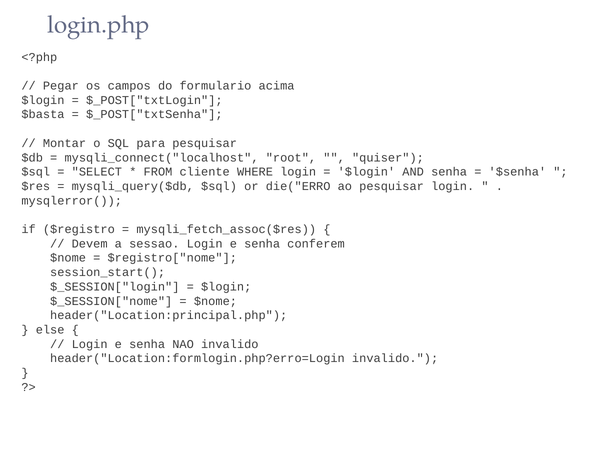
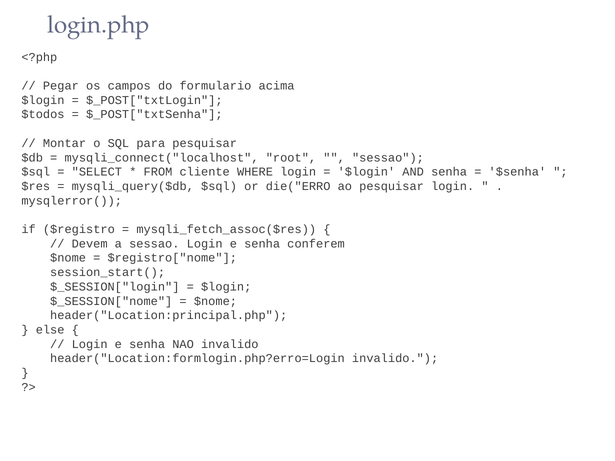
$basta: $basta -> $todos
quiser at (388, 158): quiser -> sessao
